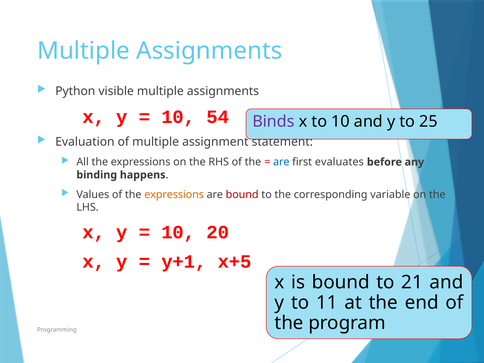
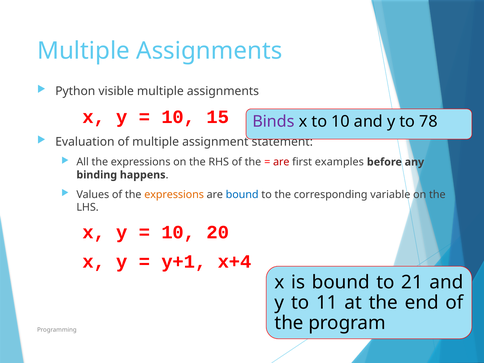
54: 54 -> 15
25: 25 -> 78
are at (281, 162) colour: blue -> red
evaluates: evaluates -> examples
bound at (242, 195) colour: red -> blue
x+5: x+5 -> x+4
